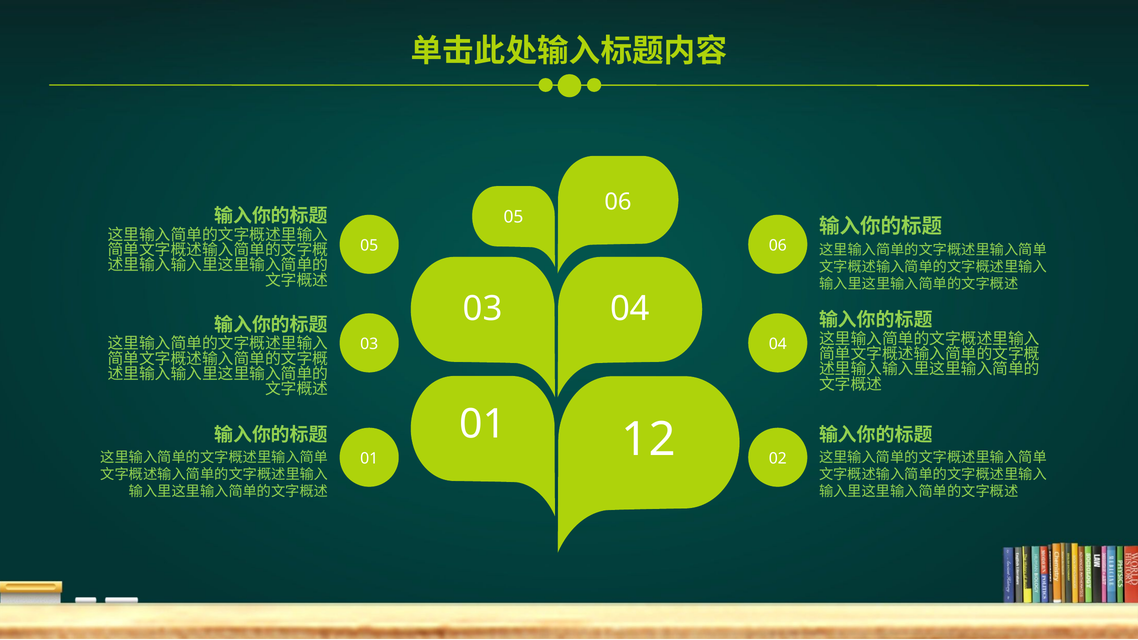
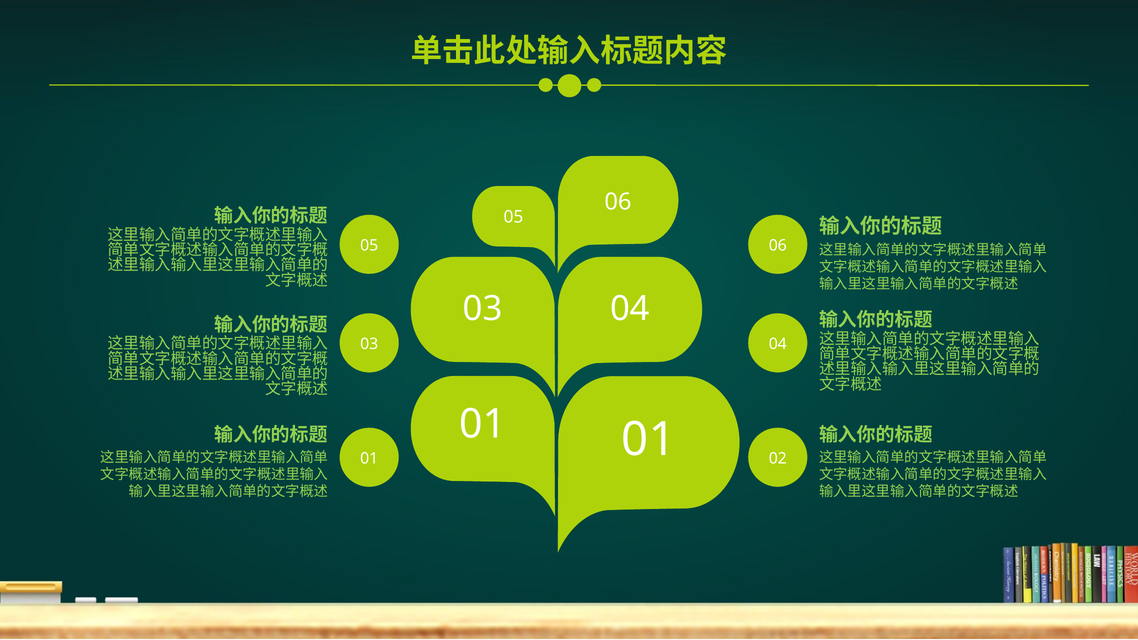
01 12: 12 -> 01
